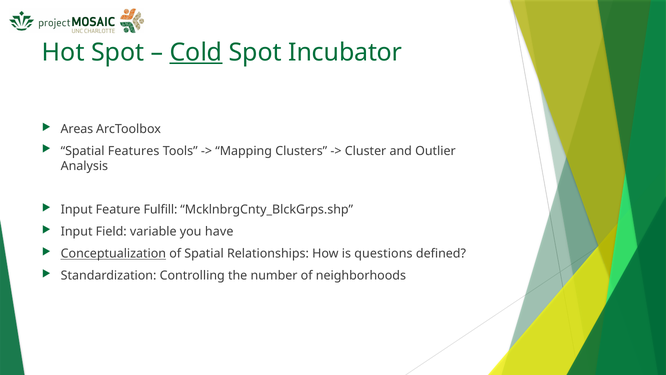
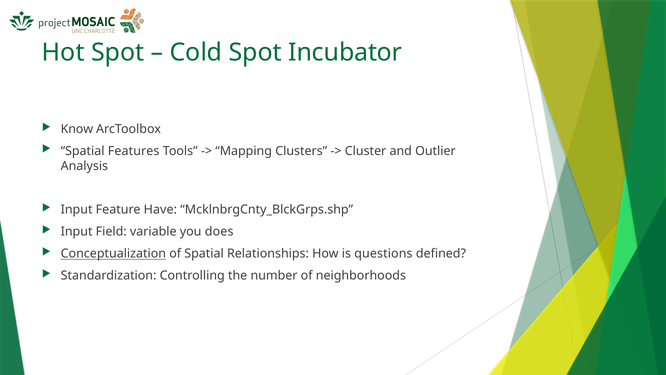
Cold underline: present -> none
Areas: Areas -> Know
Fulfill: Fulfill -> Have
have: have -> does
